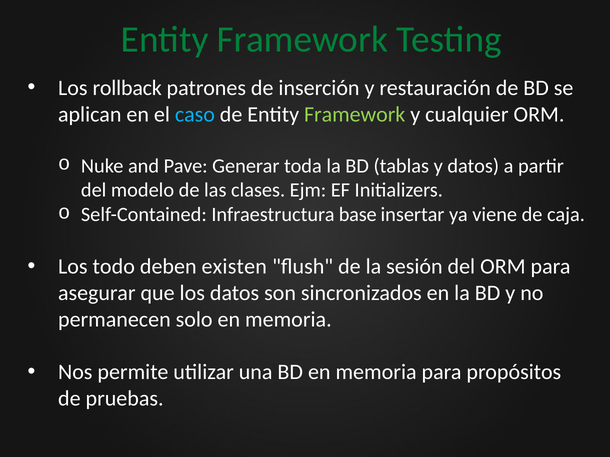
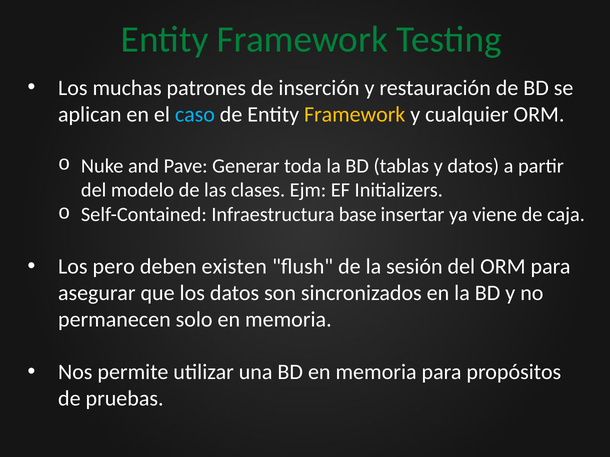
rollback: rollback -> muchas
Framework at (355, 114) colour: light green -> yellow
todo: todo -> pero
